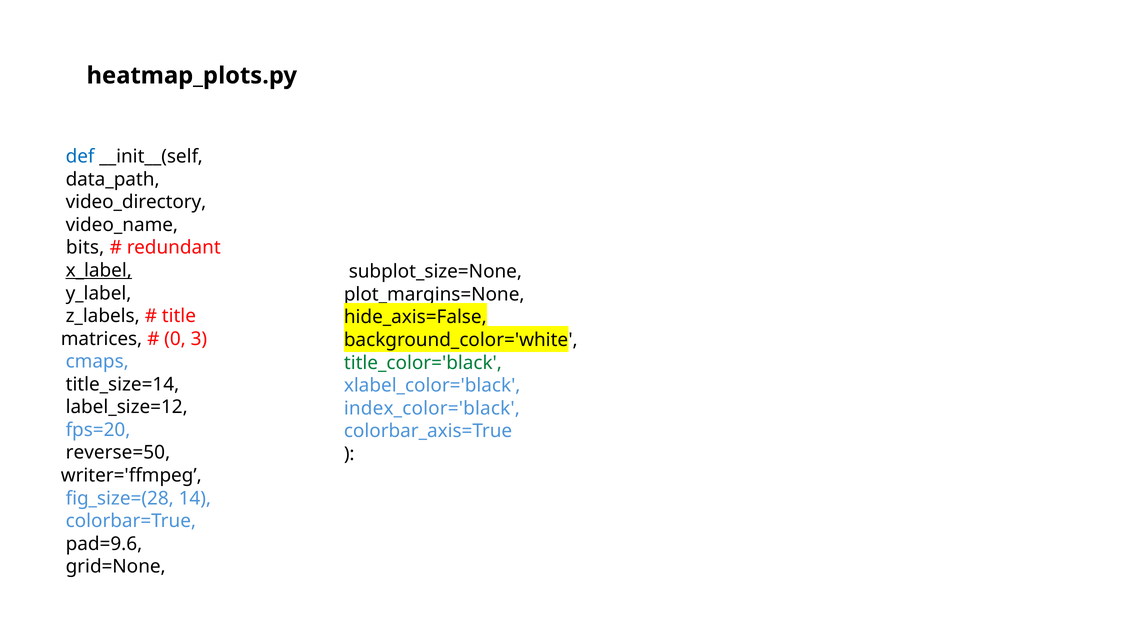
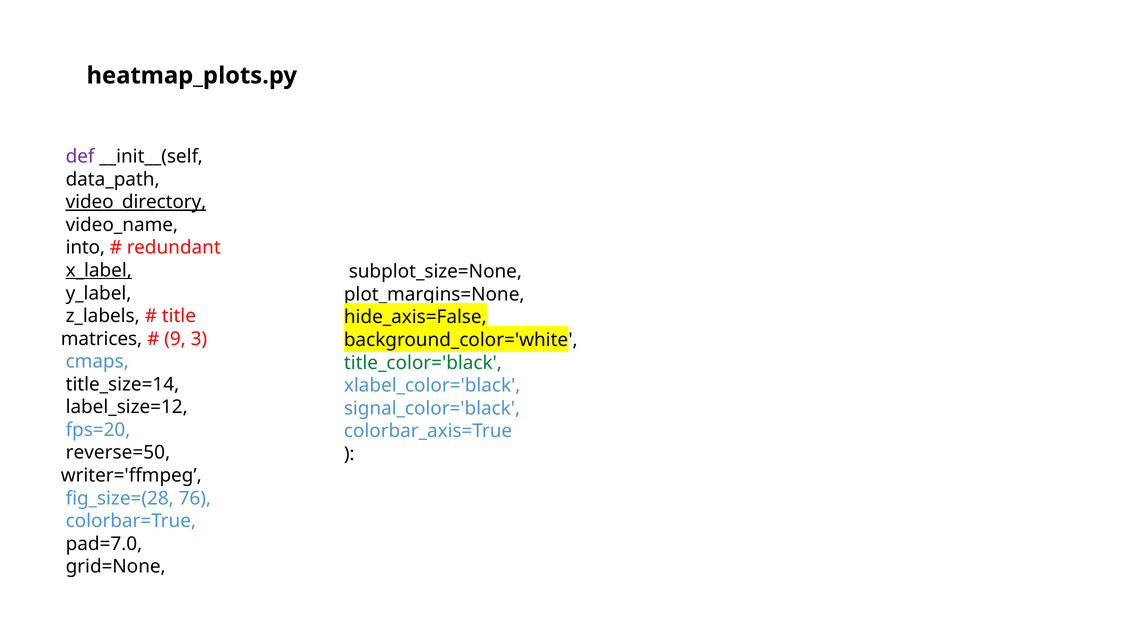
def colour: blue -> purple
video_directory underline: none -> present
bits: bits -> into
0: 0 -> 9
index_color='black: index_color='black -> signal_color='black
14: 14 -> 76
pad=9.6: pad=9.6 -> pad=7.0
